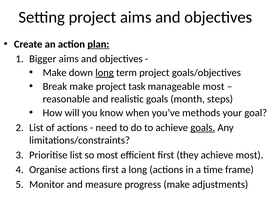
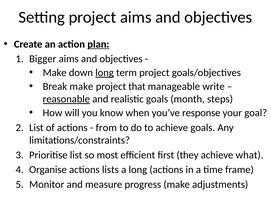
task: task -> that
manageable most: most -> write
reasonable underline: none -> present
methods: methods -> response
need: need -> from
goals at (203, 128) underline: present -> none
achieve most: most -> what
actions first: first -> lists
